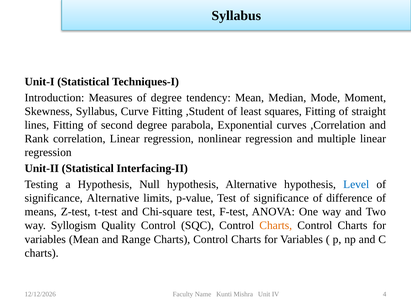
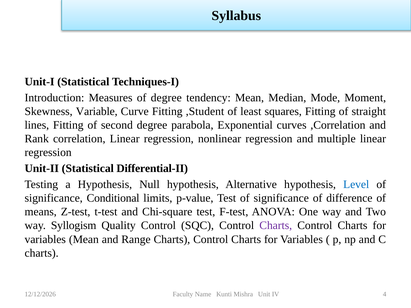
Skewness Syllabus: Syllabus -> Variable
Interfacing-II: Interfacing-II -> Differential-II
significance Alternative: Alternative -> Conditional
Charts at (276, 226) colour: orange -> purple
